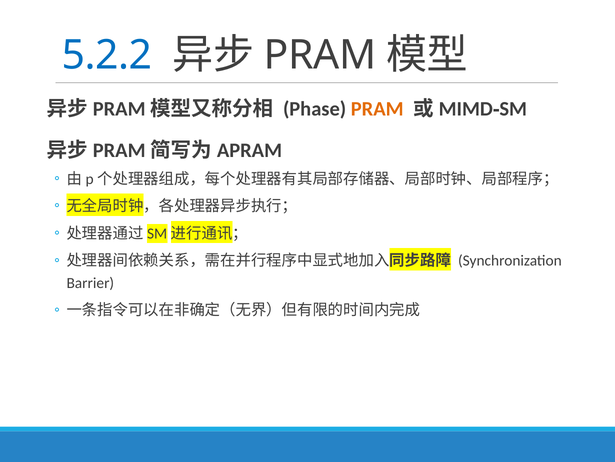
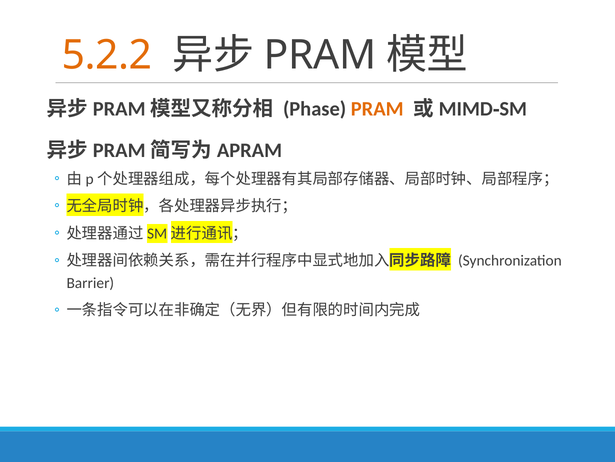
5.2.2 colour: blue -> orange
